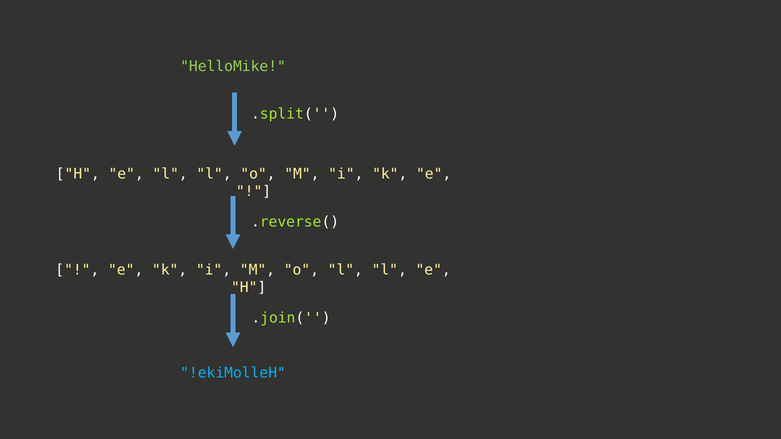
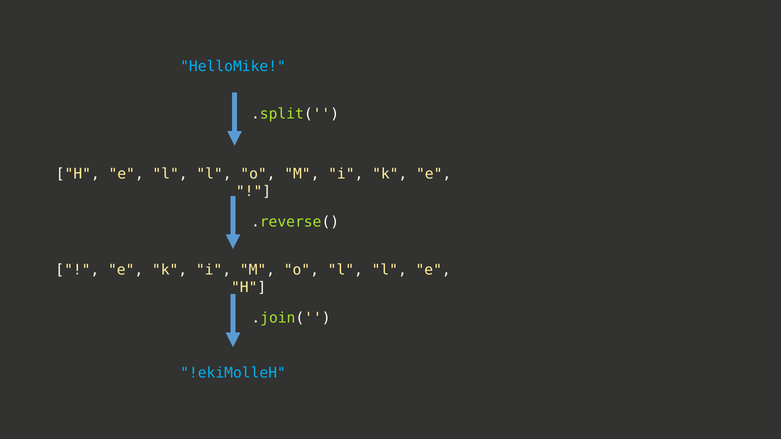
HelloMike colour: light green -> light blue
